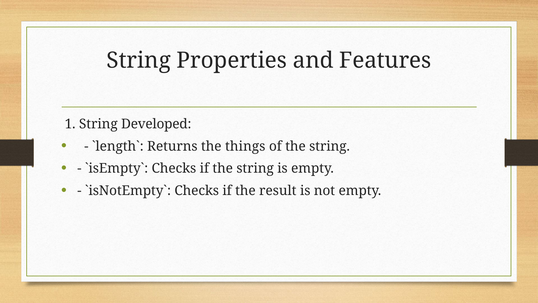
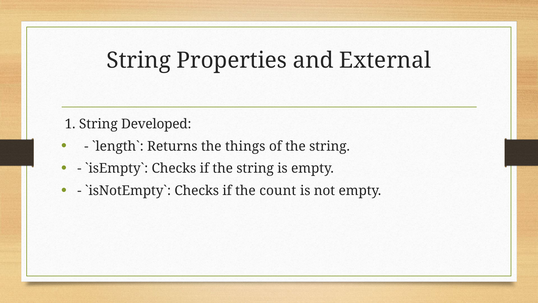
Features: Features -> External
result: result -> count
